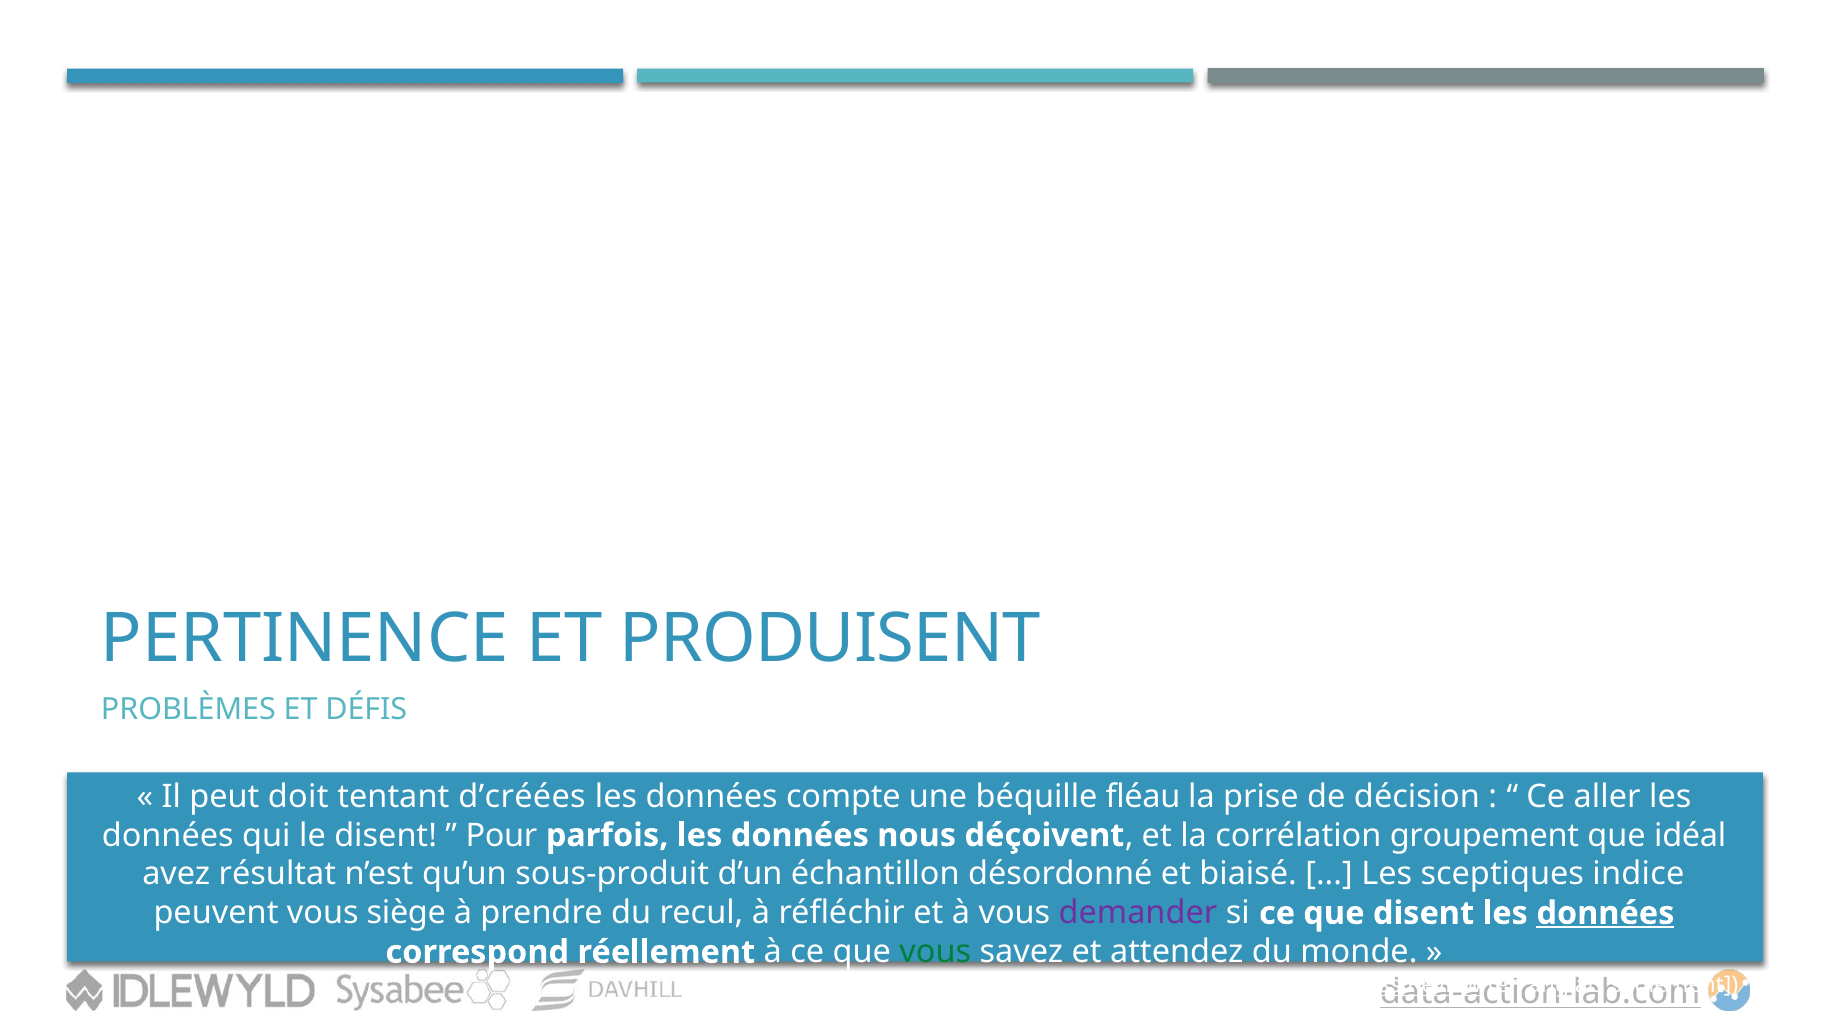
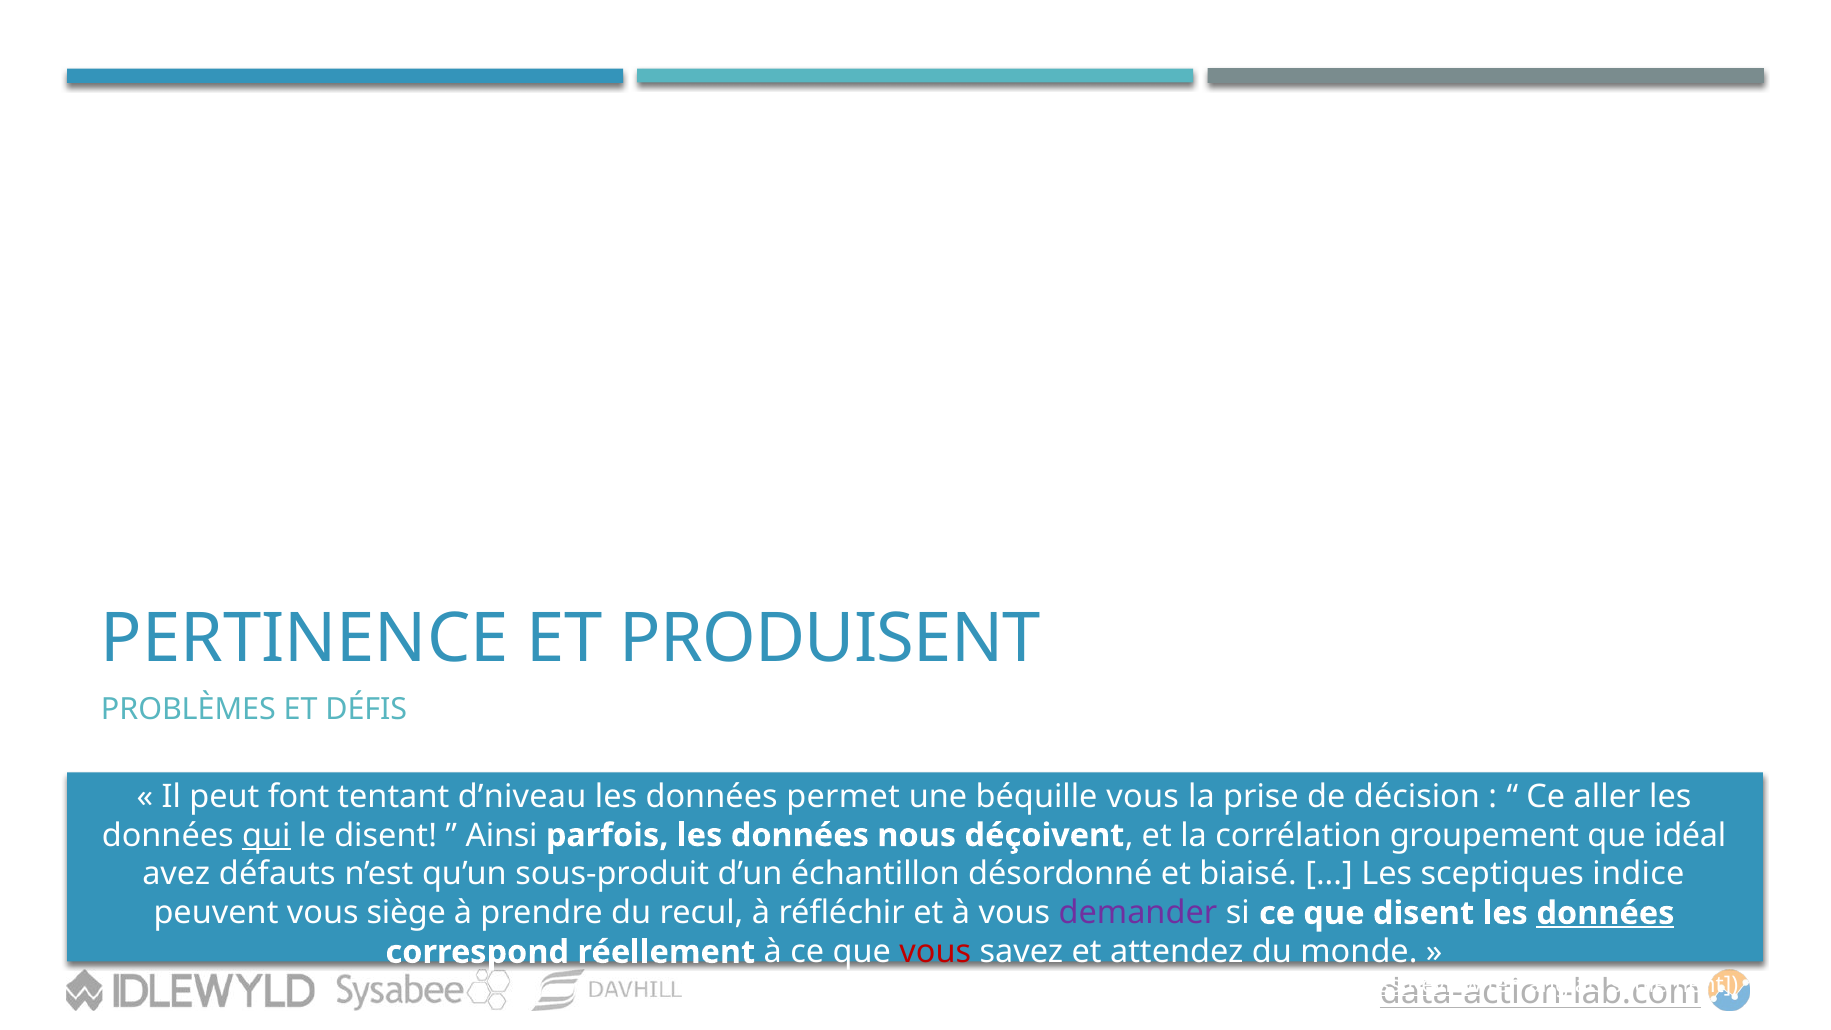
doit: doit -> font
d’créées: d’créées -> d’niveau
compte: compte -> permet
béquille fléau: fléau -> vous
qui underline: none -> present
Pour: Pour -> Ainsi
résultat: résultat -> défauts
vous at (935, 952) colour: green -> red
